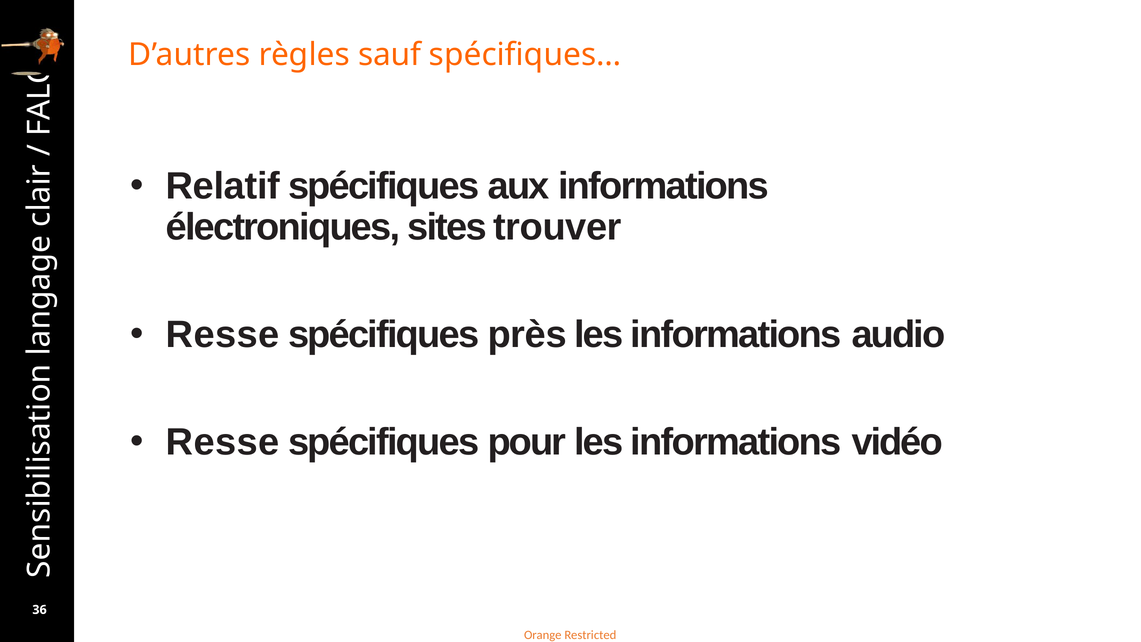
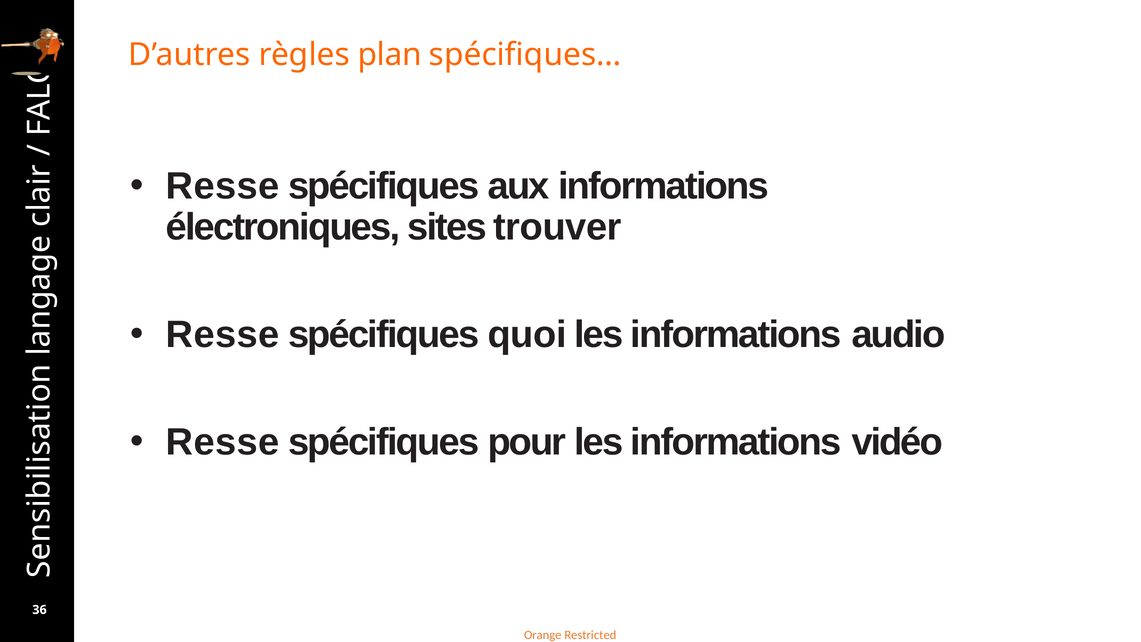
sauf: sauf -> plan
Relatif at (223, 186): Relatif -> Resse
près: près -> quoi
